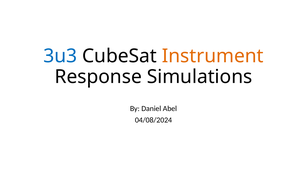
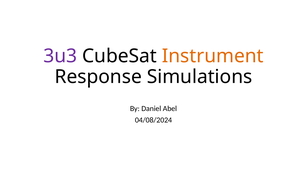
3u3 colour: blue -> purple
